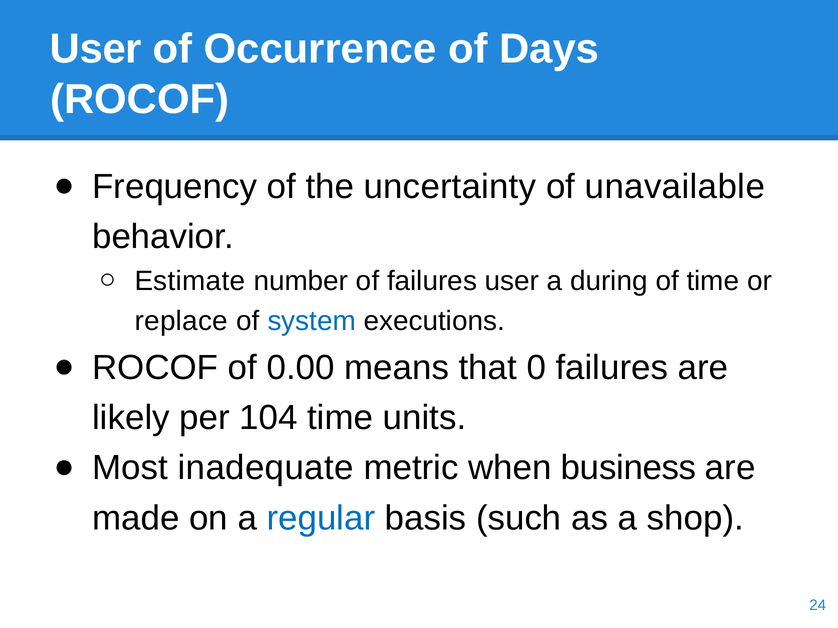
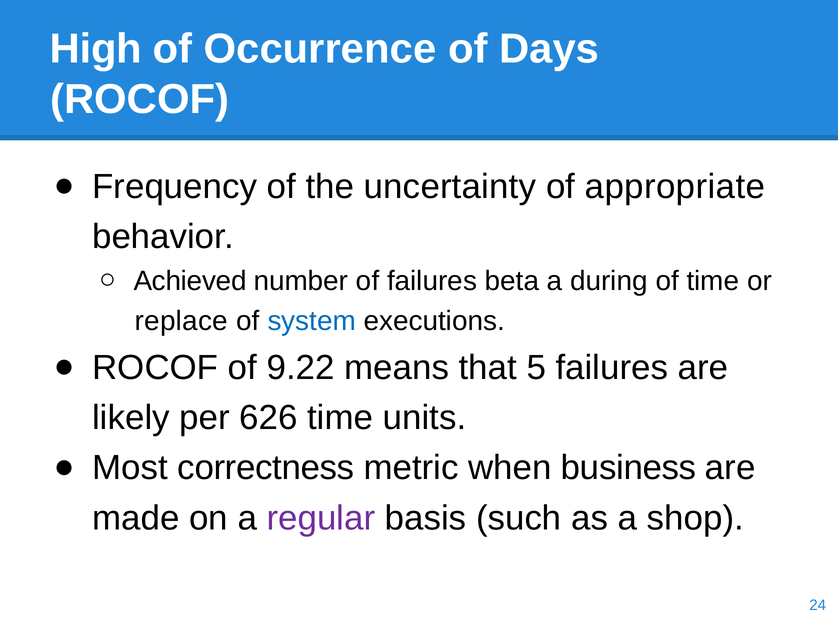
User at (96, 49): User -> High
unavailable: unavailable -> appropriate
Estimate: Estimate -> Achieved
failures user: user -> beta
0.00: 0.00 -> 9.22
0: 0 -> 5
104: 104 -> 626
inadequate: inadequate -> correctness
regular colour: blue -> purple
